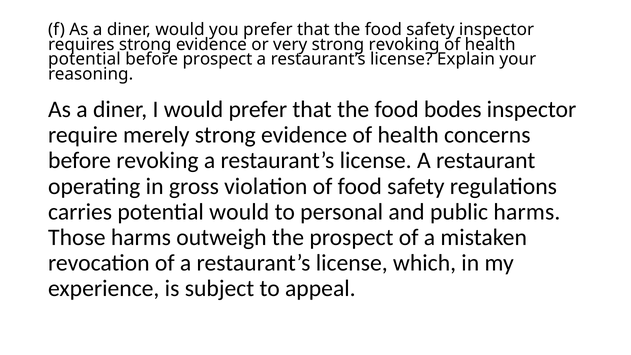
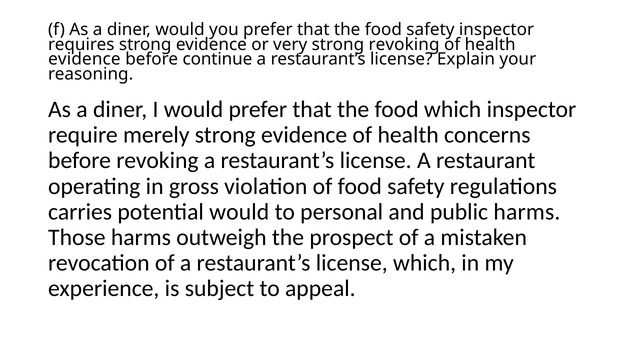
potential at (84, 59): potential -> evidence
before prospect: prospect -> continue
food bodes: bodes -> which
